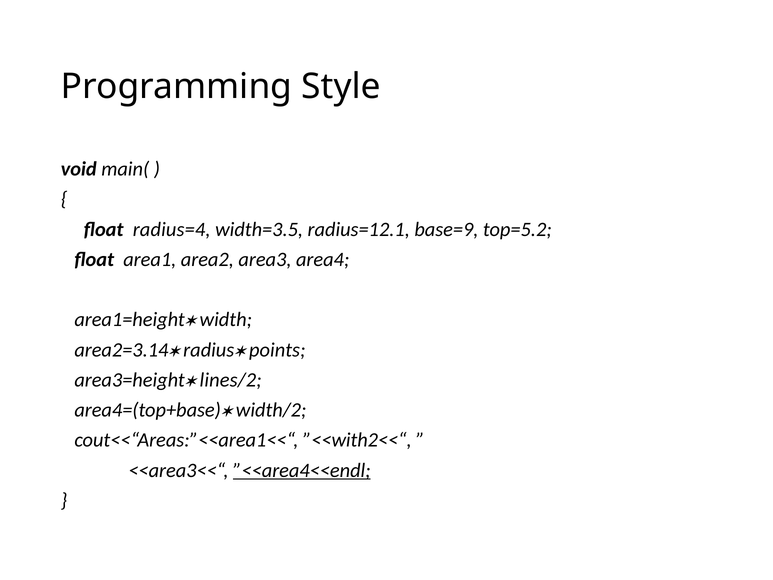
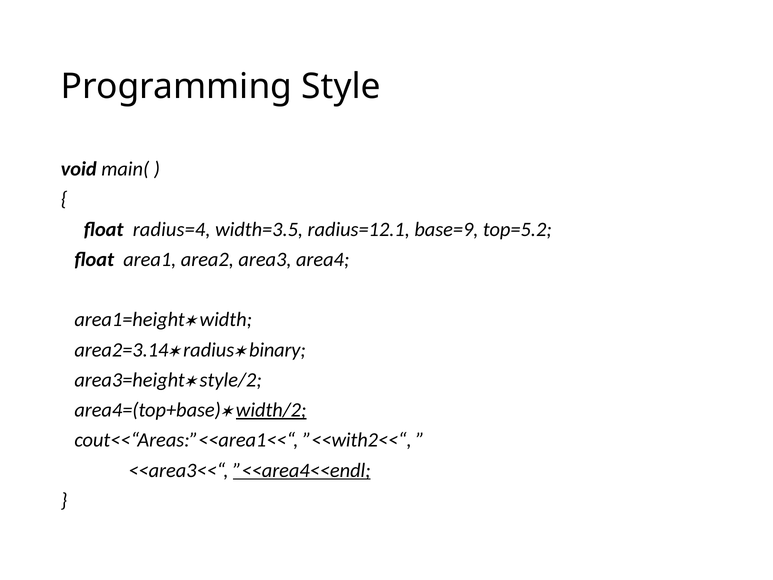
points: points -> binary
lines/2: lines/2 -> style/2
width/2 underline: none -> present
